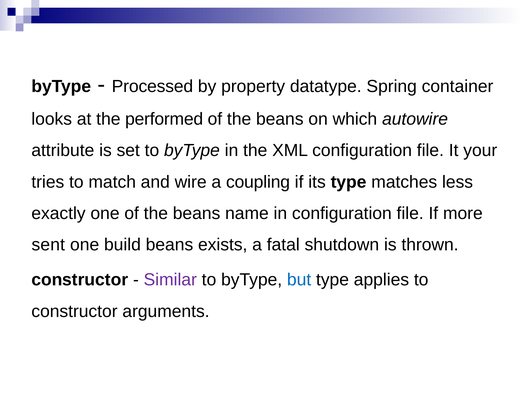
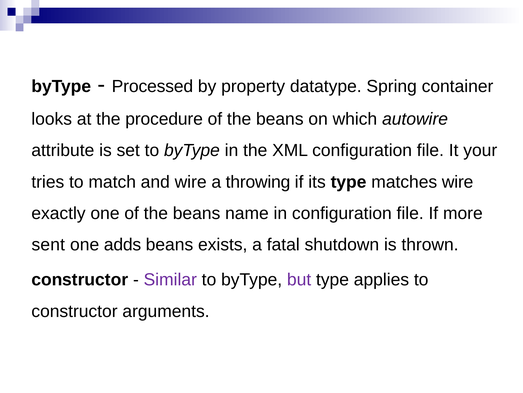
performed: performed -> procedure
coupling: coupling -> throwing
matches less: less -> wire
build: build -> adds
but colour: blue -> purple
